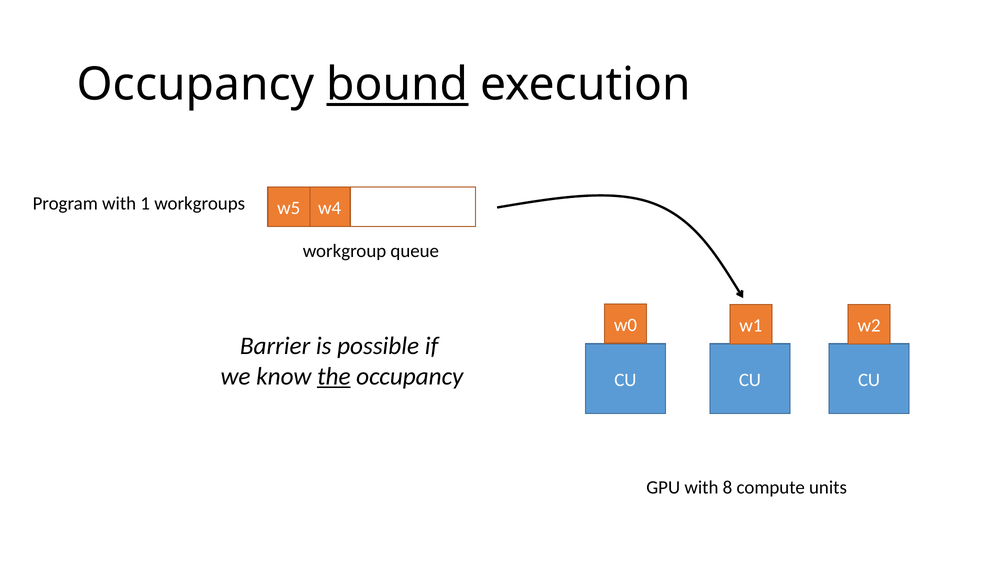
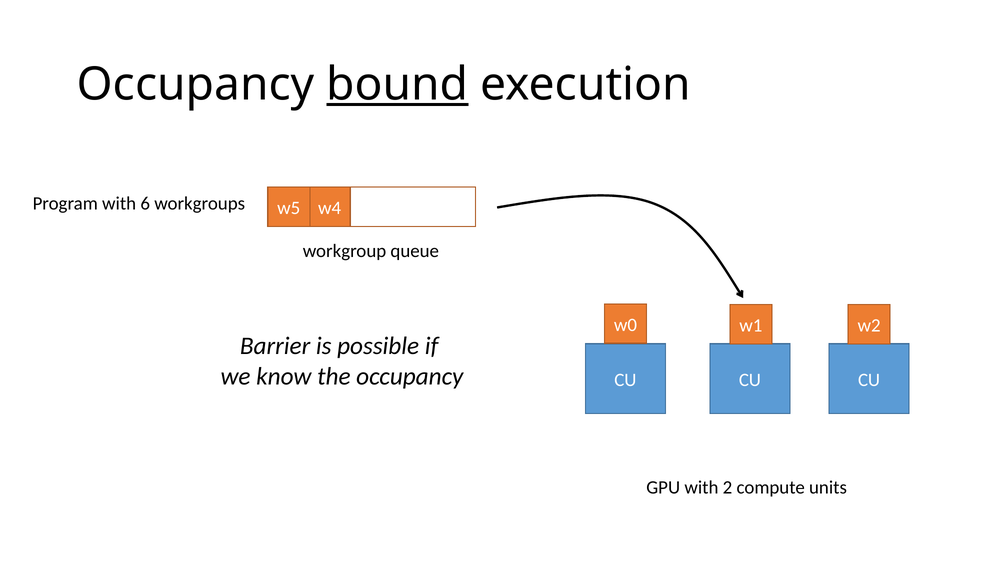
1: 1 -> 6
the underline: present -> none
8: 8 -> 2
